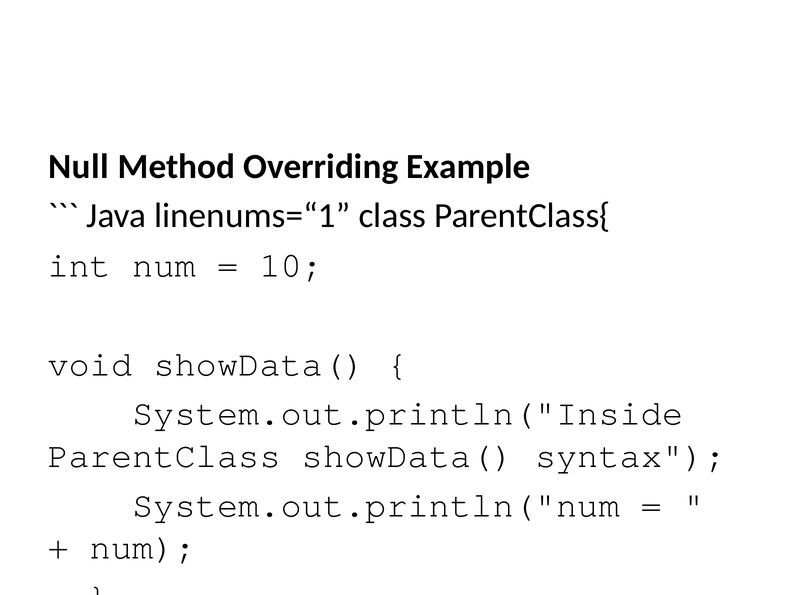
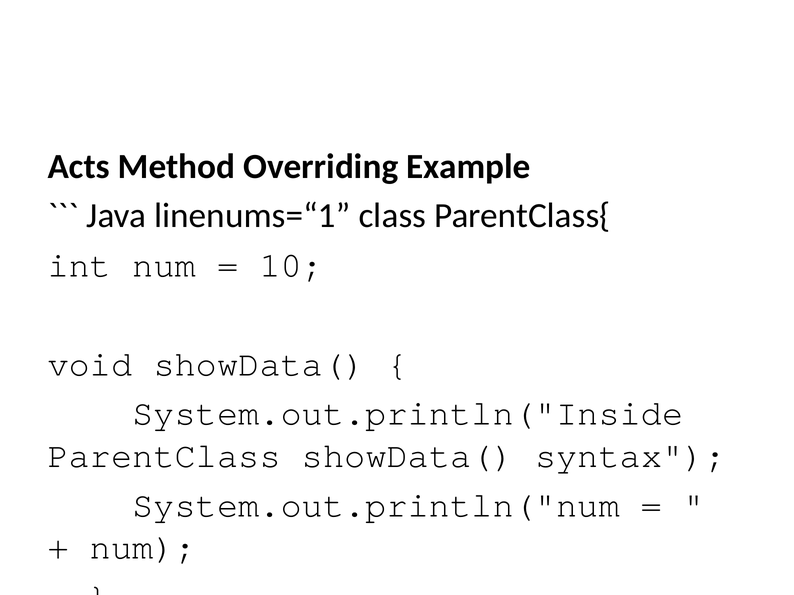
Null: Null -> Acts
